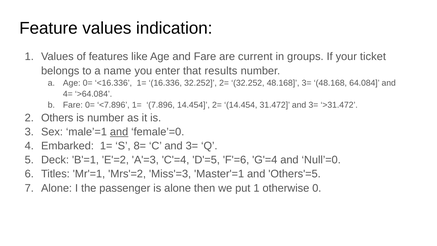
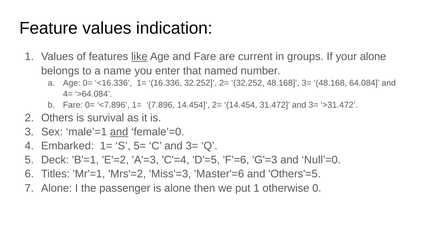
like underline: none -> present
your ticket: ticket -> alone
results: results -> named
is number: number -> survival
8=: 8= -> 5=
G'=4: G'=4 -> G'=3
Master'=1: Master'=1 -> Master'=6
